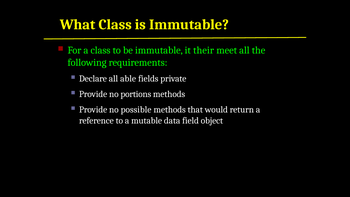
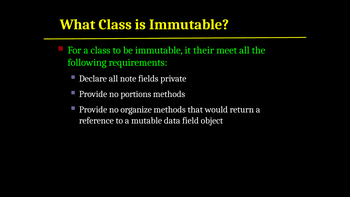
able: able -> note
possible: possible -> organize
